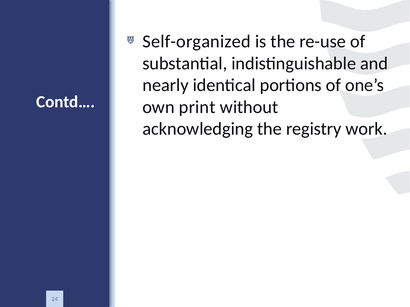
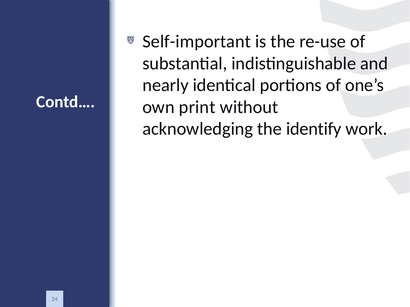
Self-organized: Self-organized -> Self-important
registry: registry -> identify
